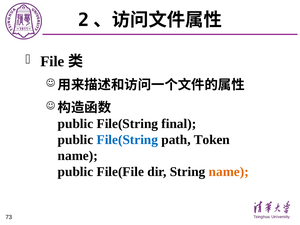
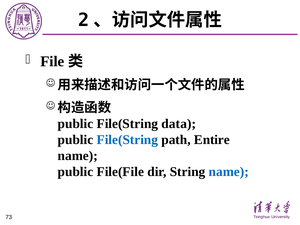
final: final -> data
Token: Token -> Entire
name at (229, 172) colour: orange -> blue
